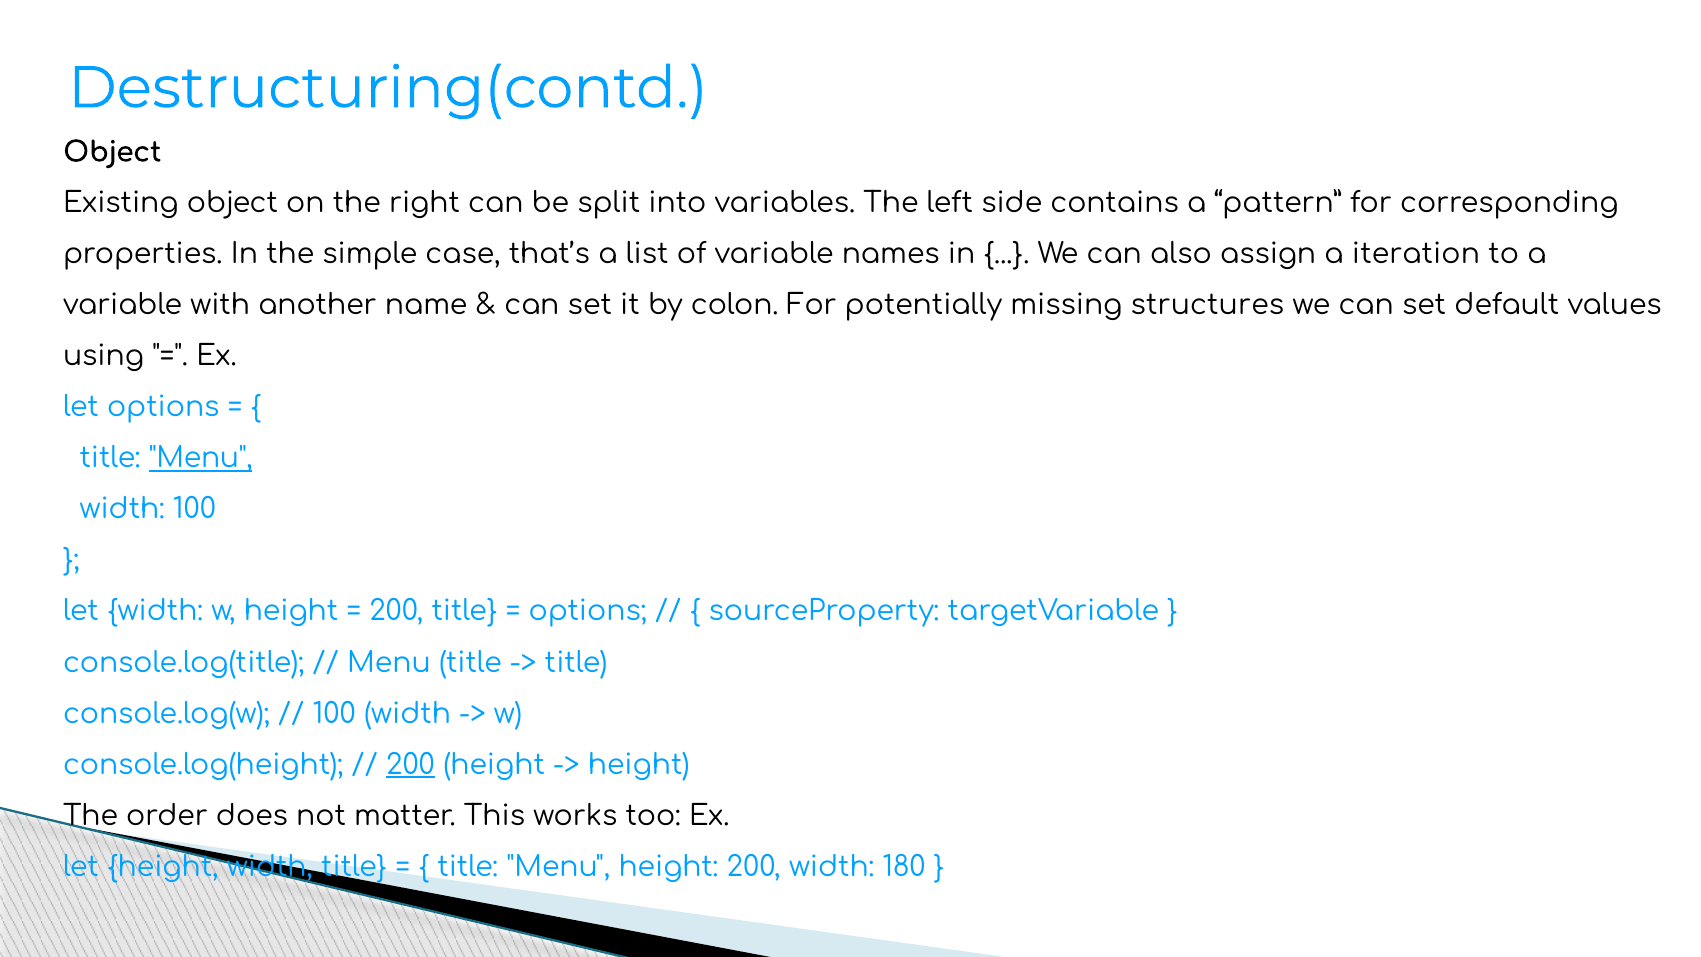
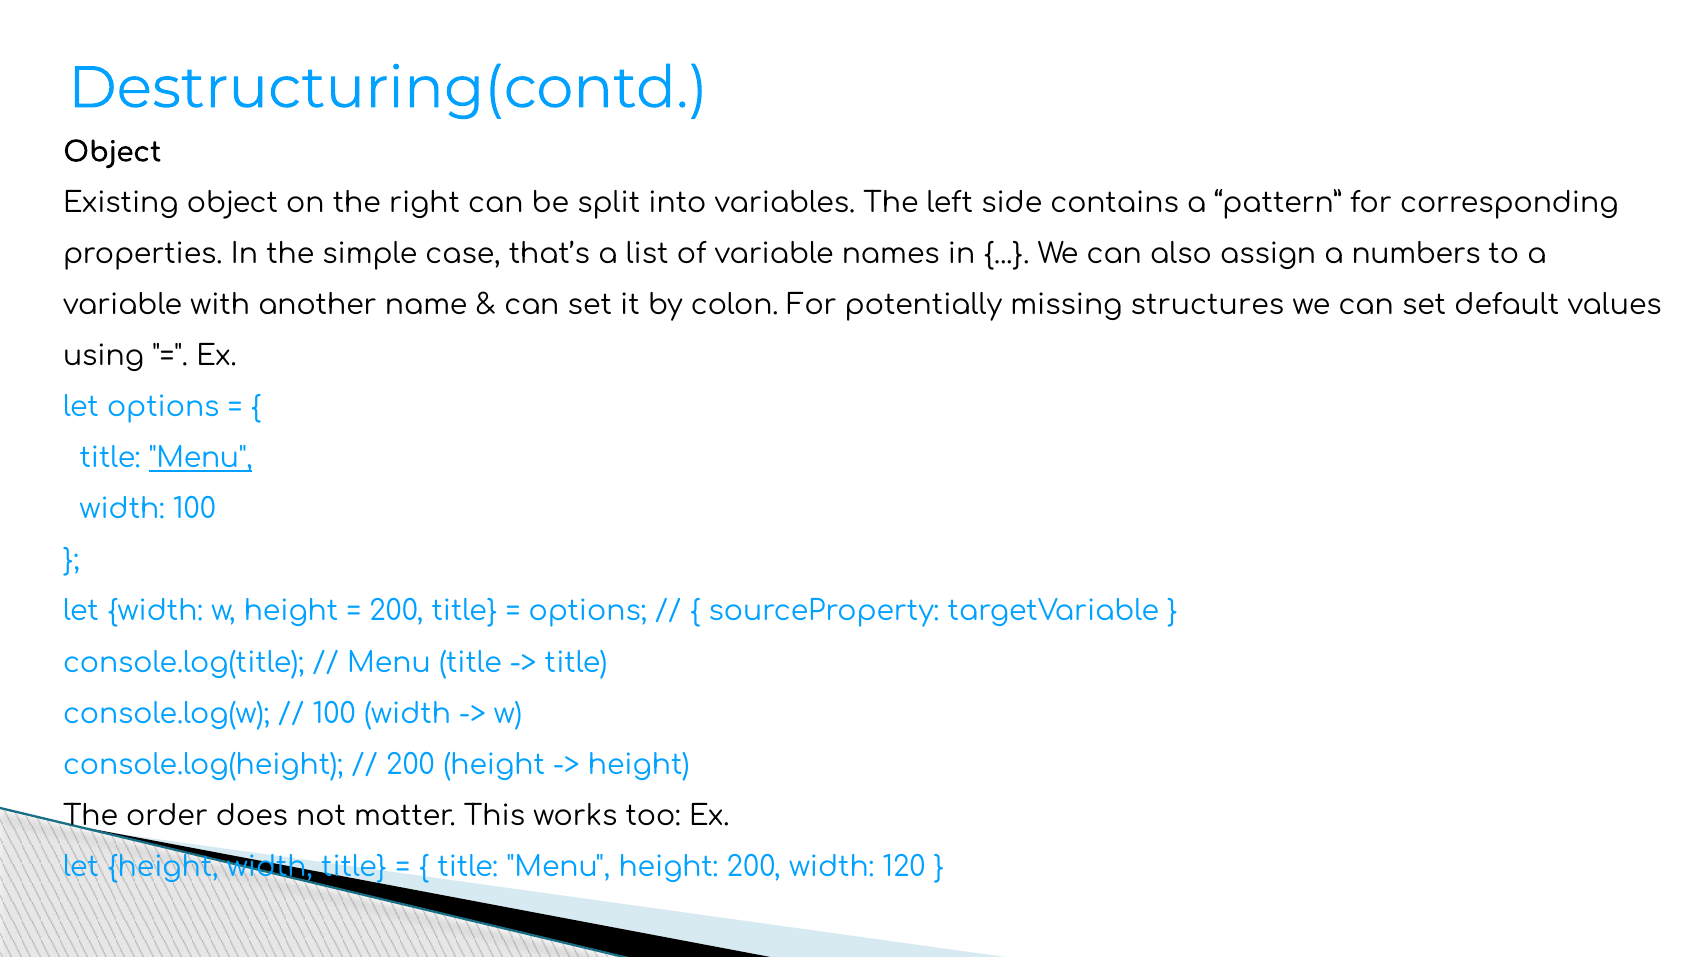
iteration: iteration -> numbers
200 at (411, 765) underline: present -> none
180: 180 -> 120
